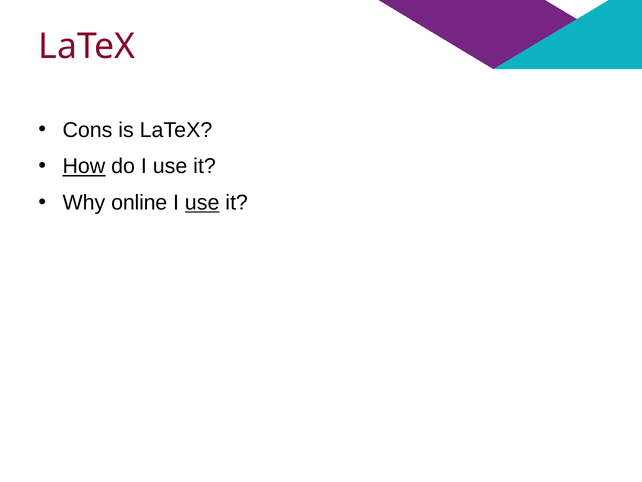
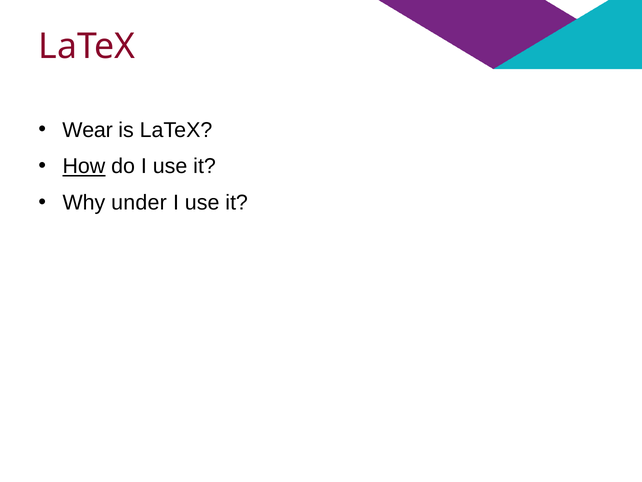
Cons: Cons -> Wear
online: online -> under
use at (202, 203) underline: present -> none
